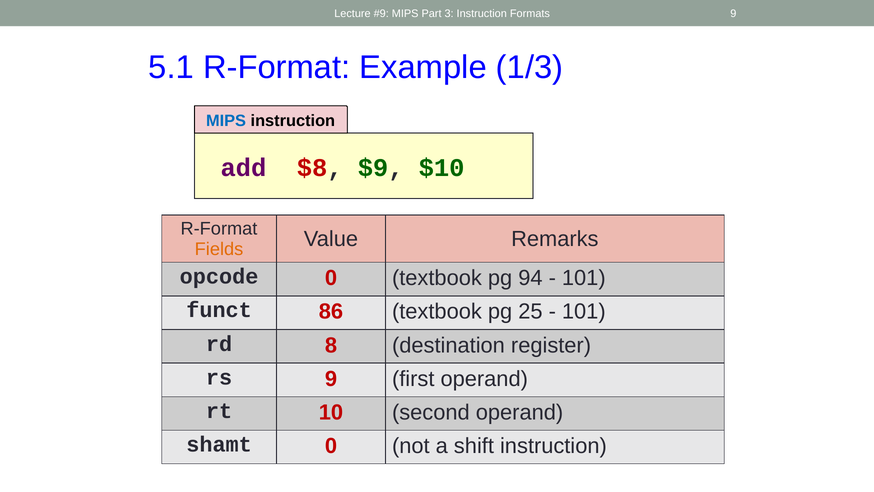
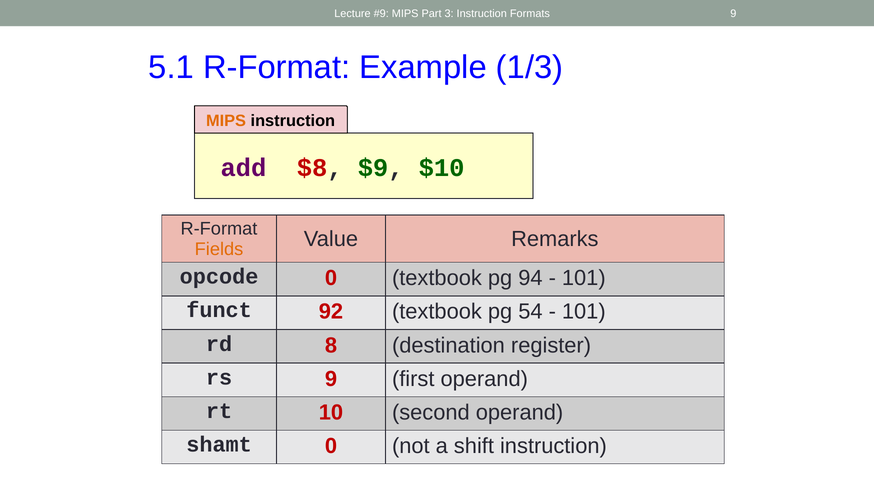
MIPS at (226, 121) colour: blue -> orange
86: 86 -> 92
25: 25 -> 54
